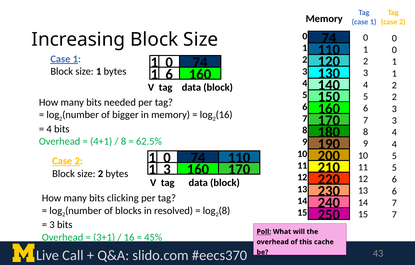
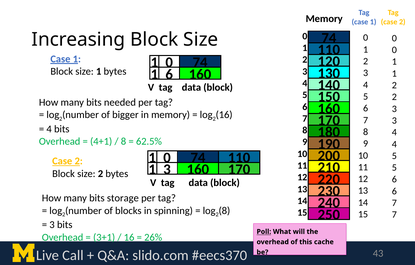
clicking: clicking -> storage
resolved: resolved -> spinning
45%: 45% -> 26%
